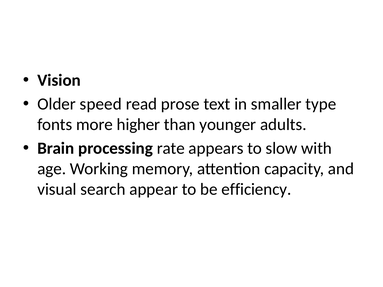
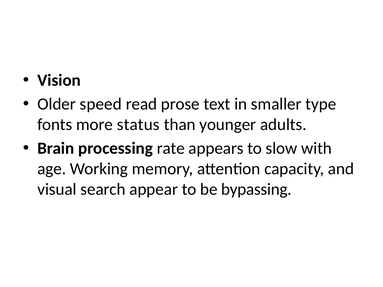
higher: higher -> status
efficiency: efficiency -> bypassing
